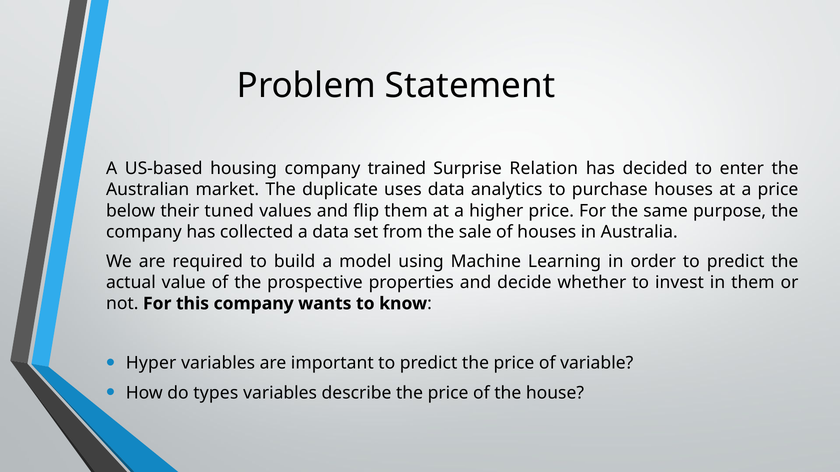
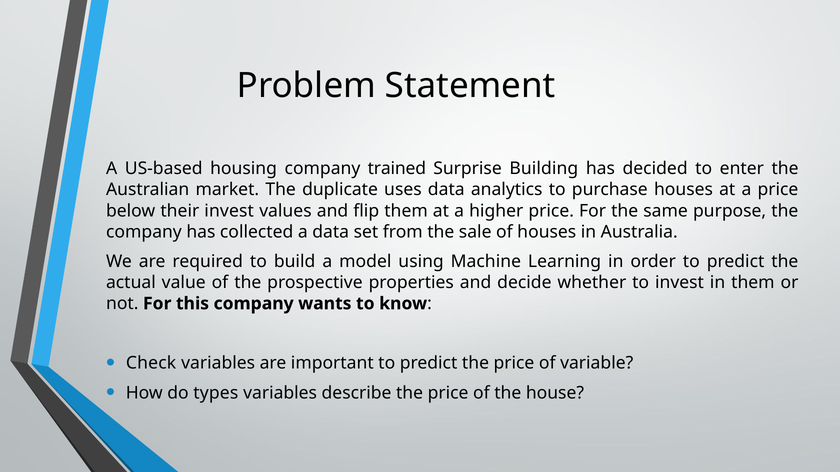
Relation: Relation -> Building
their tuned: tuned -> invest
Hyper: Hyper -> Check
